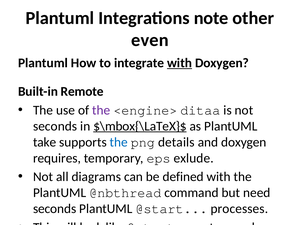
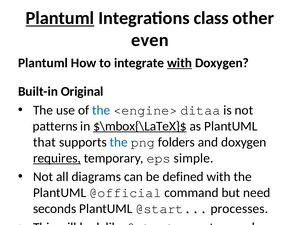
Plantuml at (60, 18) underline: none -> present
note: note -> class
Remote: Remote -> Original
the at (101, 110) colour: purple -> blue
seconds at (55, 126): seconds -> patterns
take: take -> that
png details: details -> folders
requires underline: none -> present
exlude: exlude -> simple
@nbthread: @nbthread -> @official
